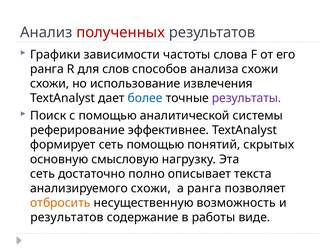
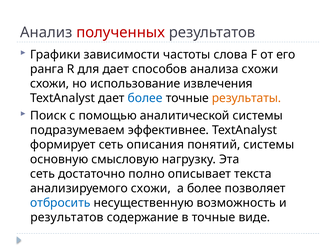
для слов: слов -> дает
результаты colour: purple -> orange
реферирование: реферирование -> подразумеваем
сеть помощью: помощью -> описания
понятий скрытых: скрытых -> системы
а ранга: ранга -> более
отбросить colour: orange -> blue
в работы: работы -> точные
